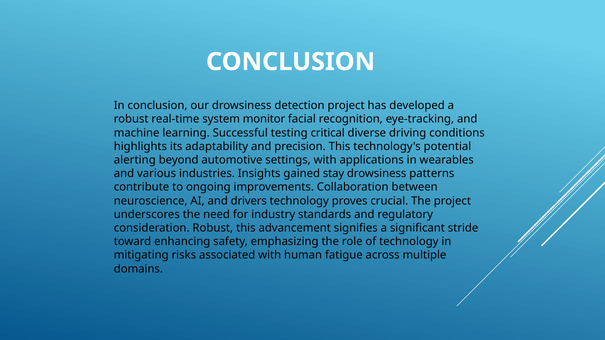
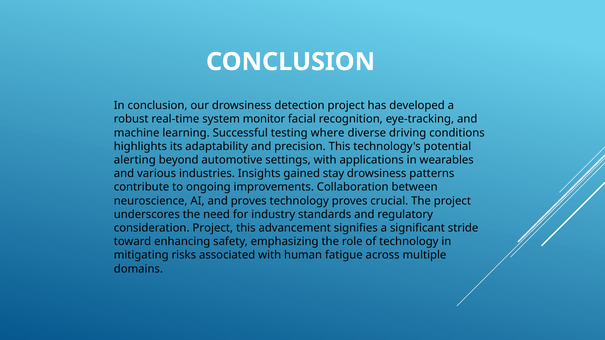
critical: critical -> where
and drivers: drivers -> proves
consideration Robust: Robust -> Project
